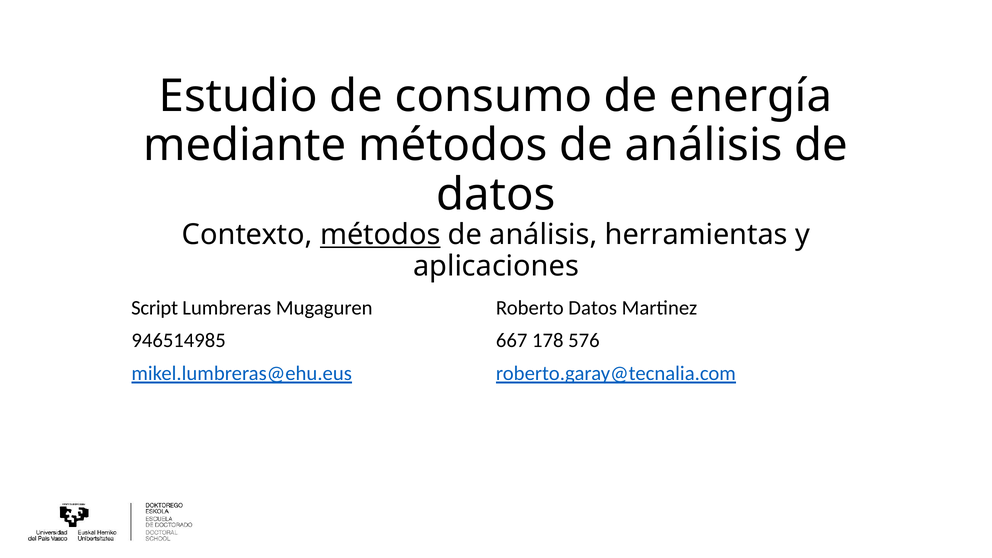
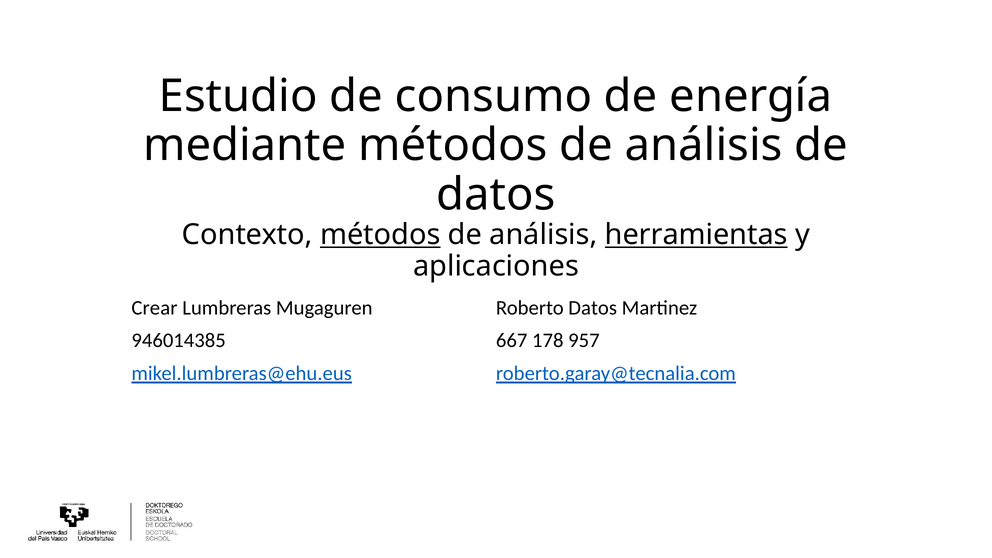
herramientas underline: none -> present
Script: Script -> Crear
946514985: 946514985 -> 946014385
576: 576 -> 957
